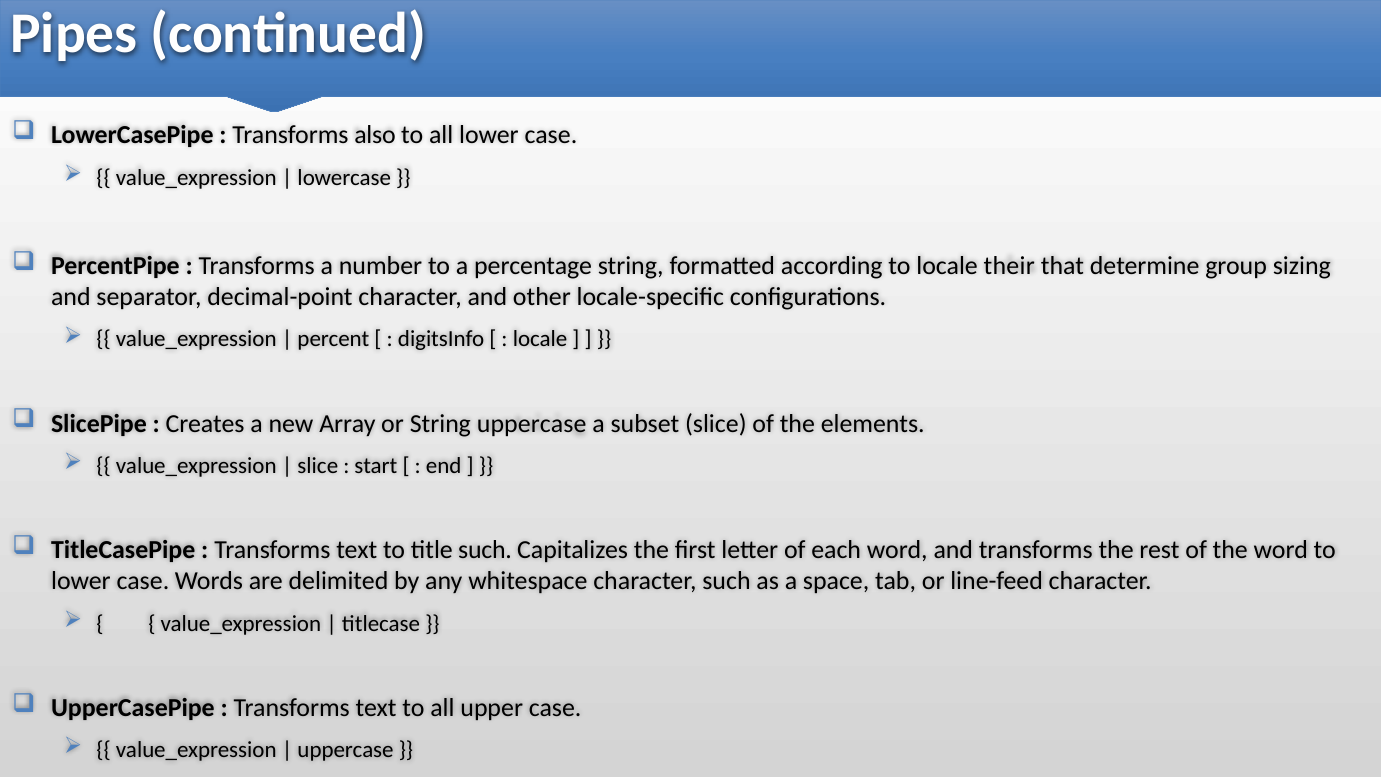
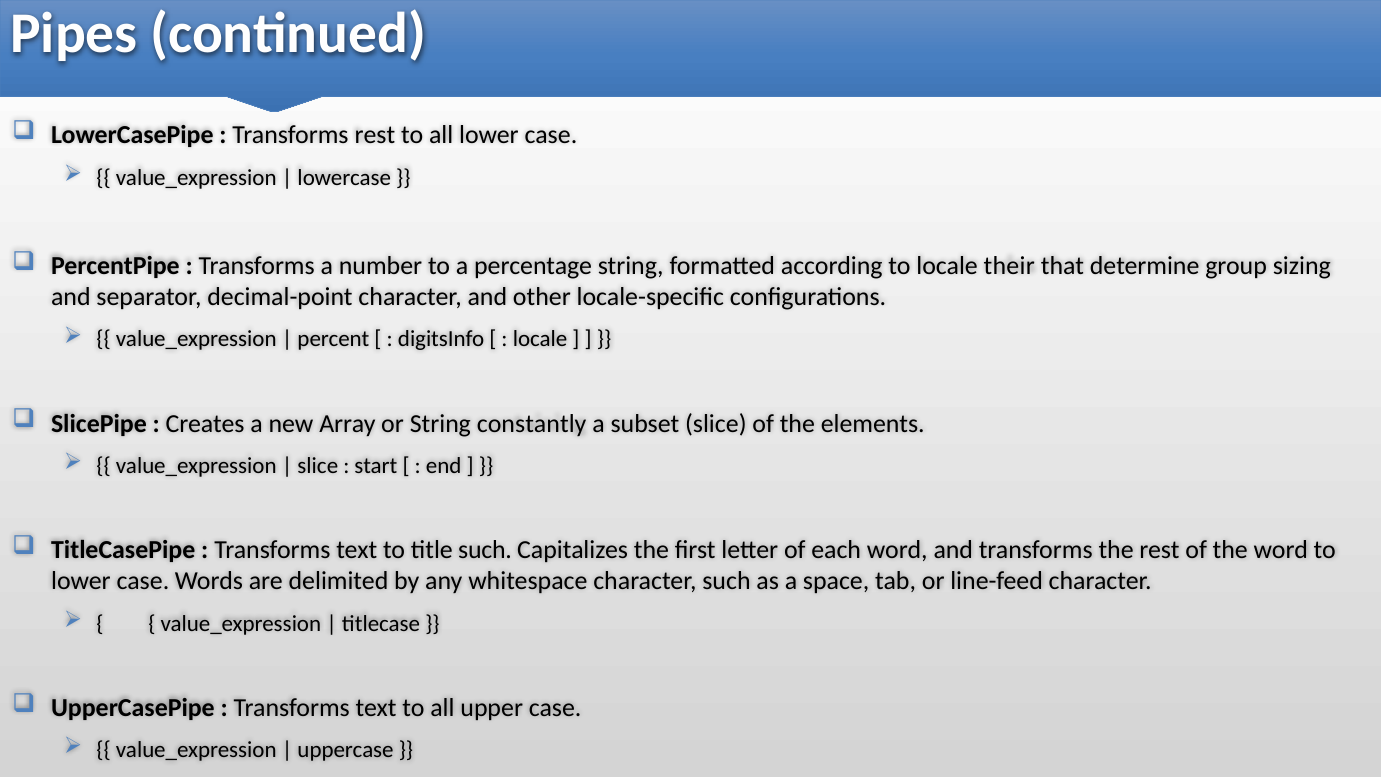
Transforms also: also -> rest
String uppercase: uppercase -> constantly
